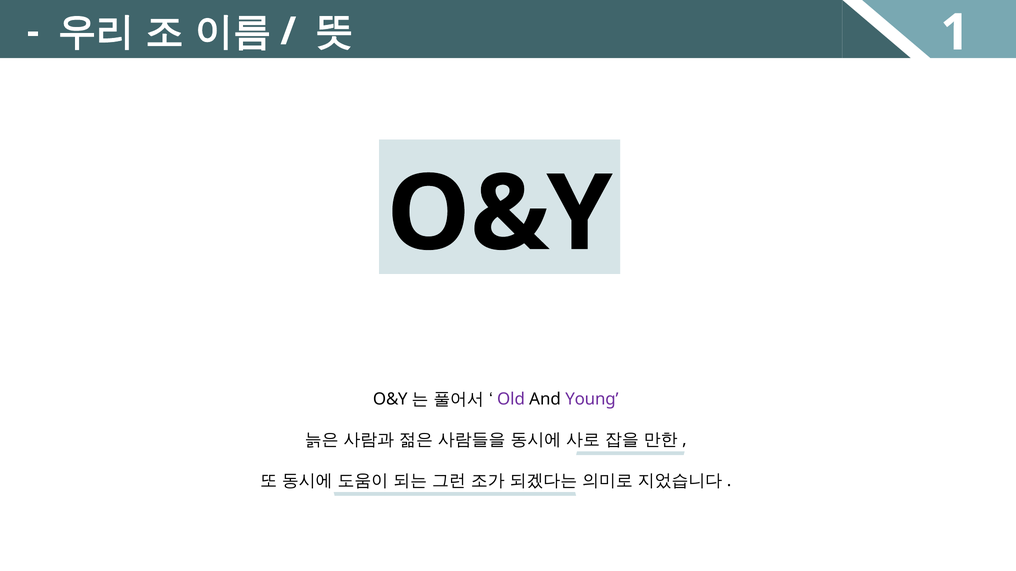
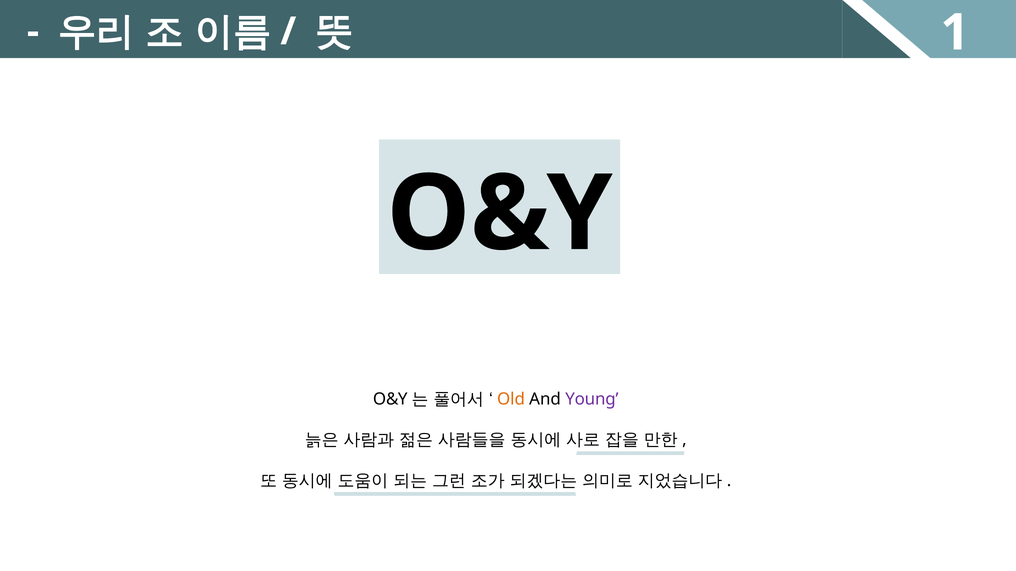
Old colour: purple -> orange
